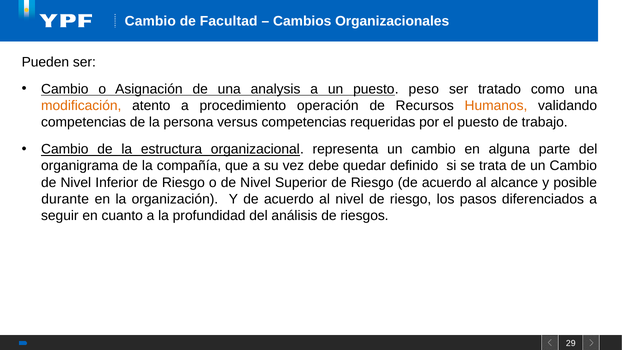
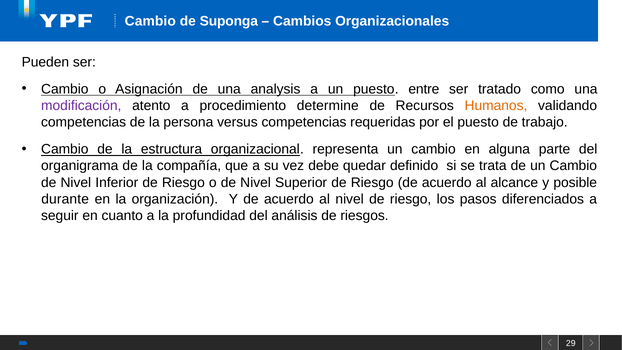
Facultad: Facultad -> Suponga
peso: peso -> entre
modificación colour: orange -> purple
operación: operación -> determine
